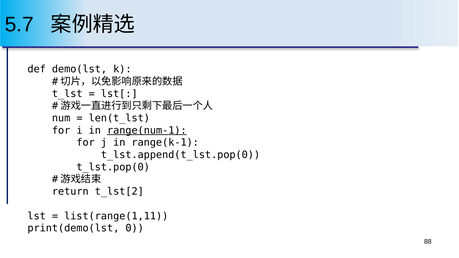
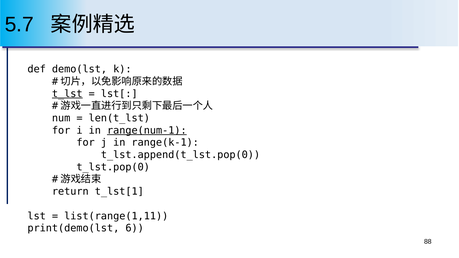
t_lst underline: none -> present
t_lst[2: t_lst[2 -> t_lst[1
0: 0 -> 6
